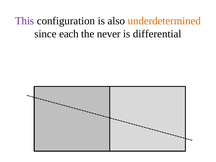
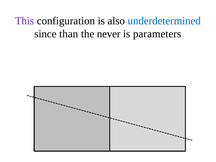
underdetermined colour: orange -> blue
each: each -> than
differential: differential -> parameters
